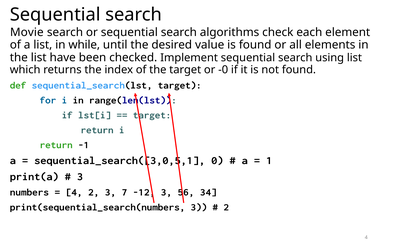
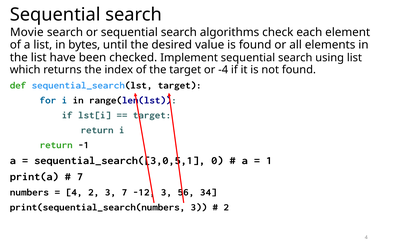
while: while -> bytes
-0: -0 -> -4
3 at (80, 177): 3 -> 7
